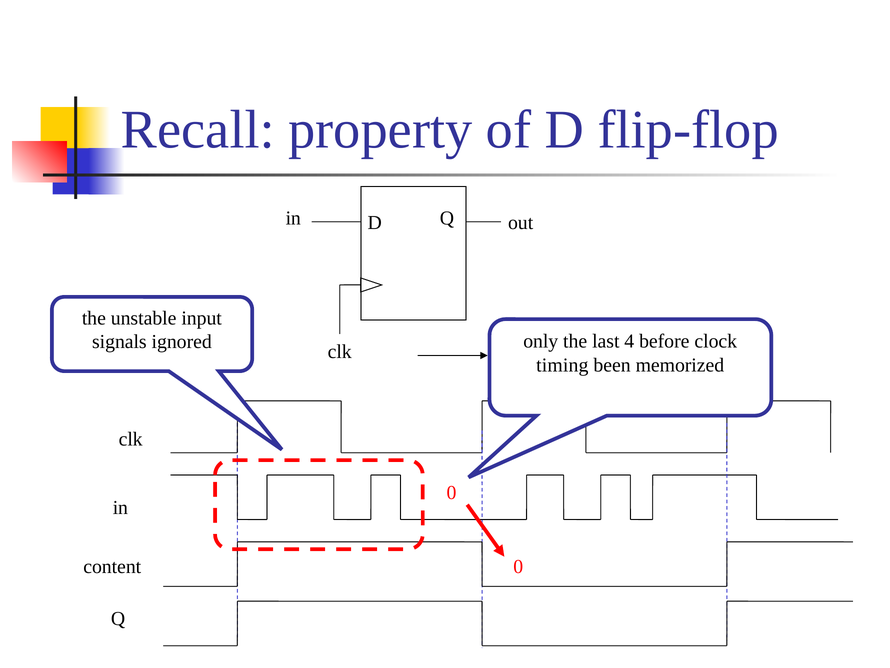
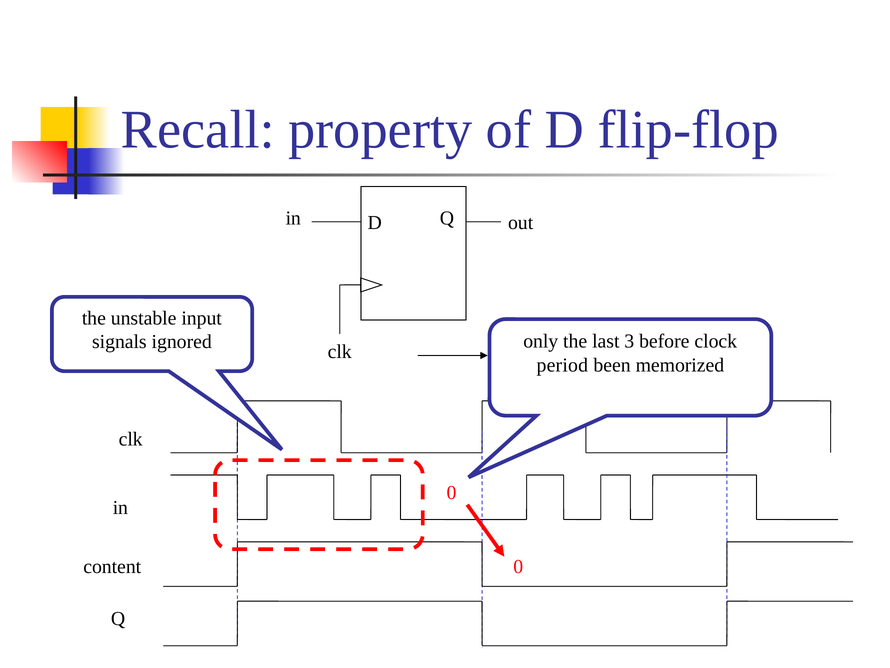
4: 4 -> 3
timing: timing -> period
